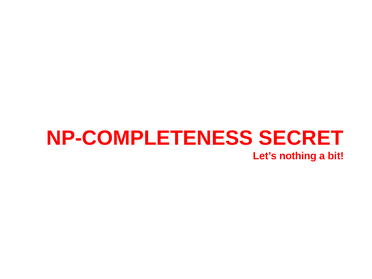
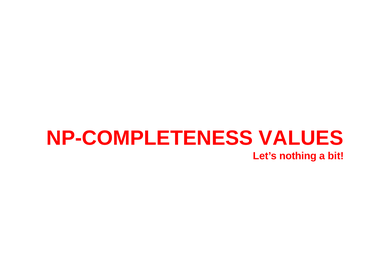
SECRET: SECRET -> VALUES
